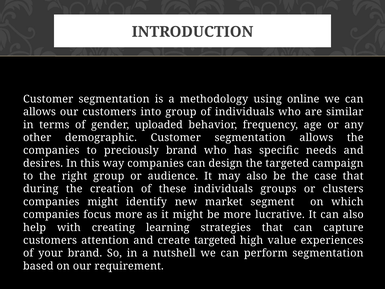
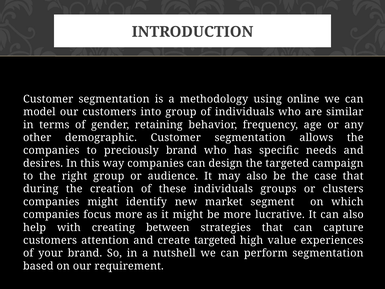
allows at (39, 112): allows -> model
uploaded: uploaded -> retaining
learning: learning -> between
